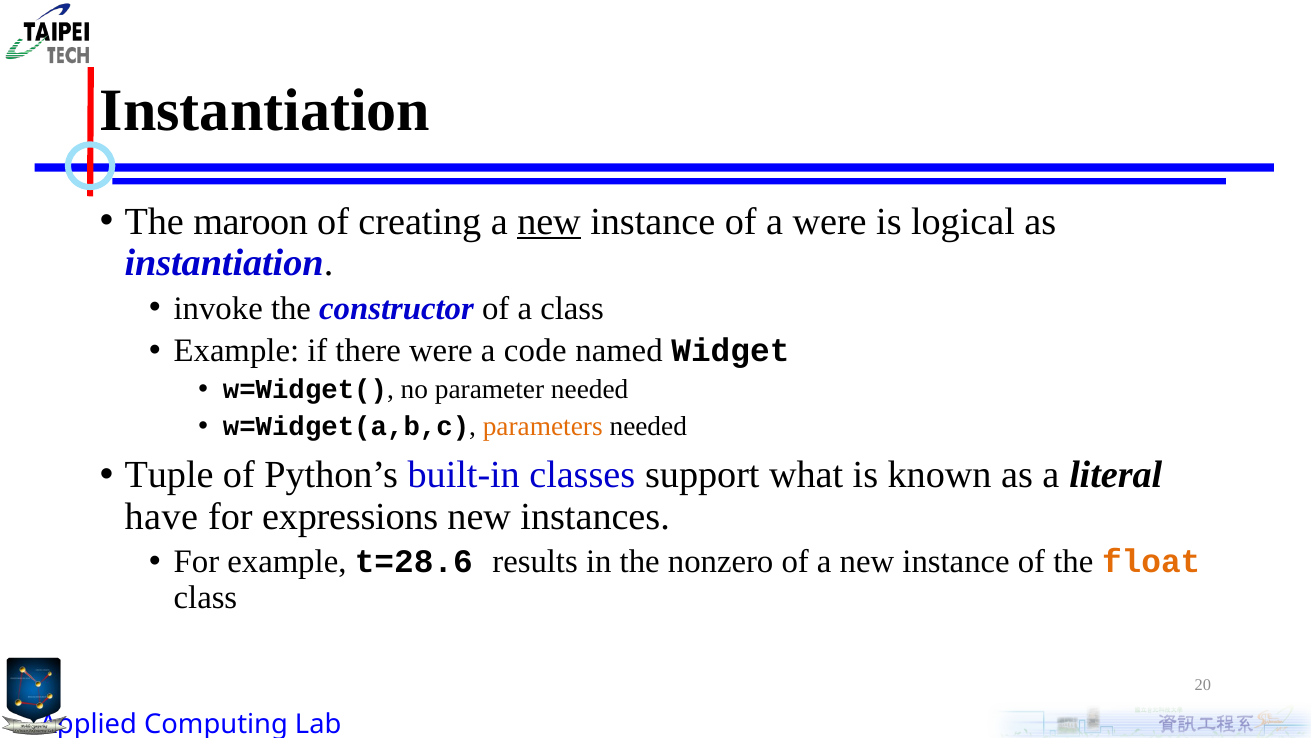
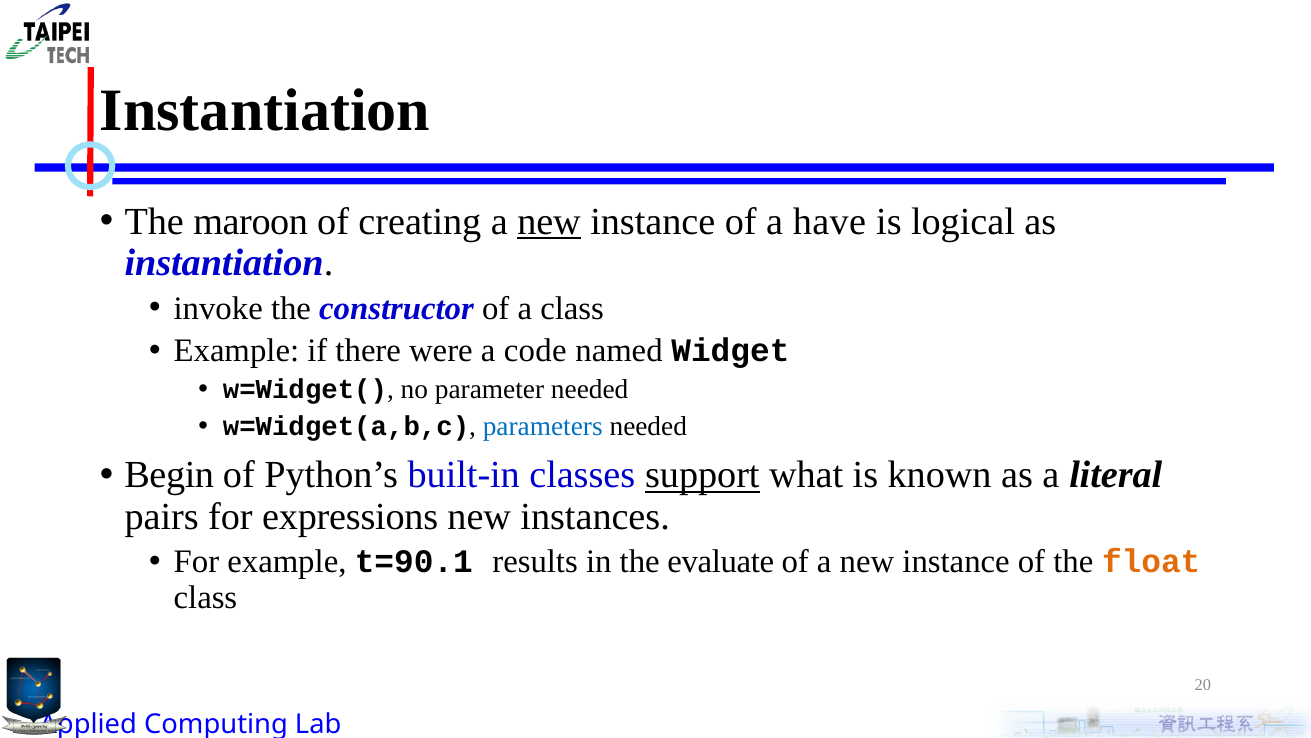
a were: were -> have
parameters colour: orange -> blue
Tuple: Tuple -> Begin
support underline: none -> present
have: have -> pairs
t=28.6: t=28.6 -> t=90.1
nonzero: nonzero -> evaluate
